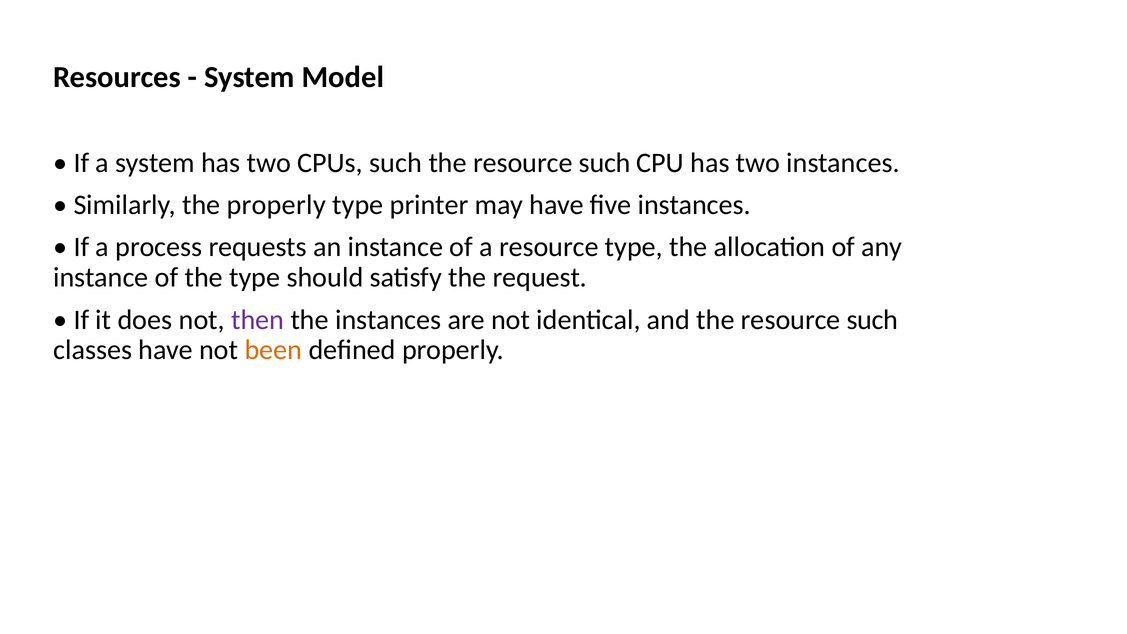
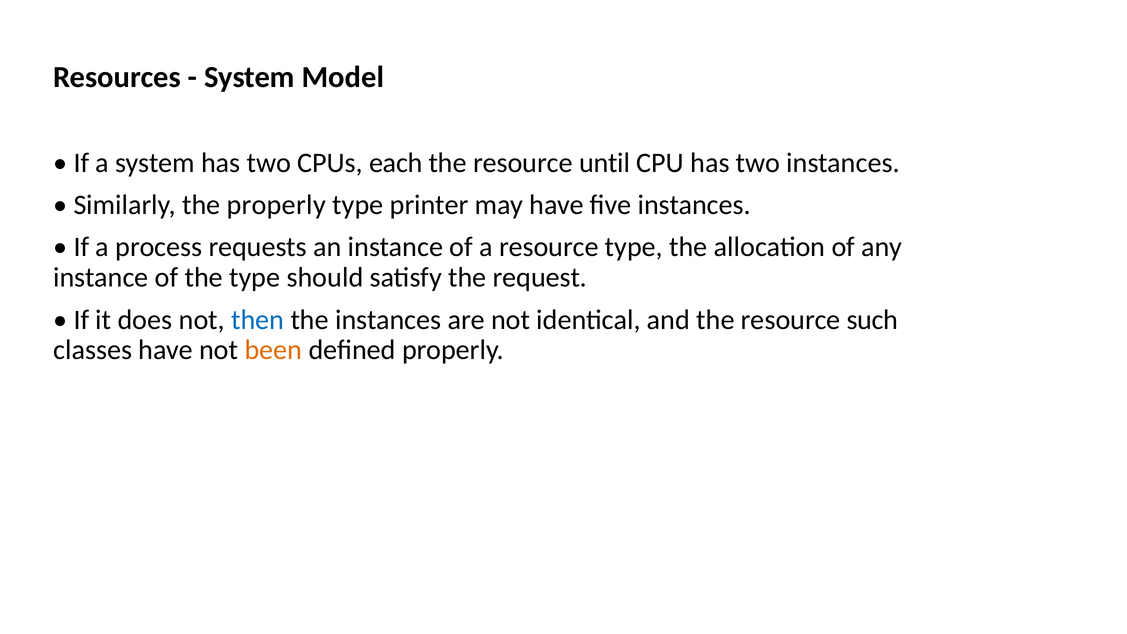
CPUs such: such -> each
such at (605, 163): such -> until
then colour: purple -> blue
